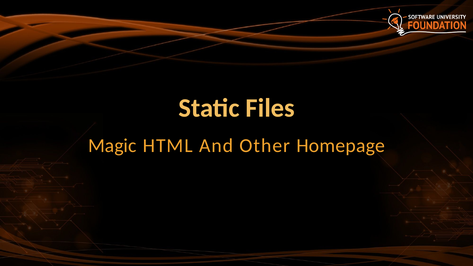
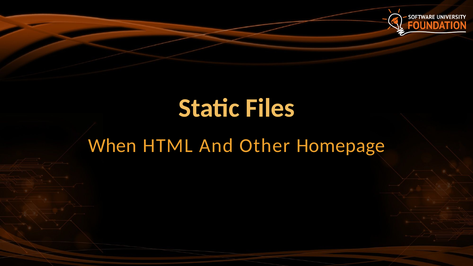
Magic: Magic -> When
